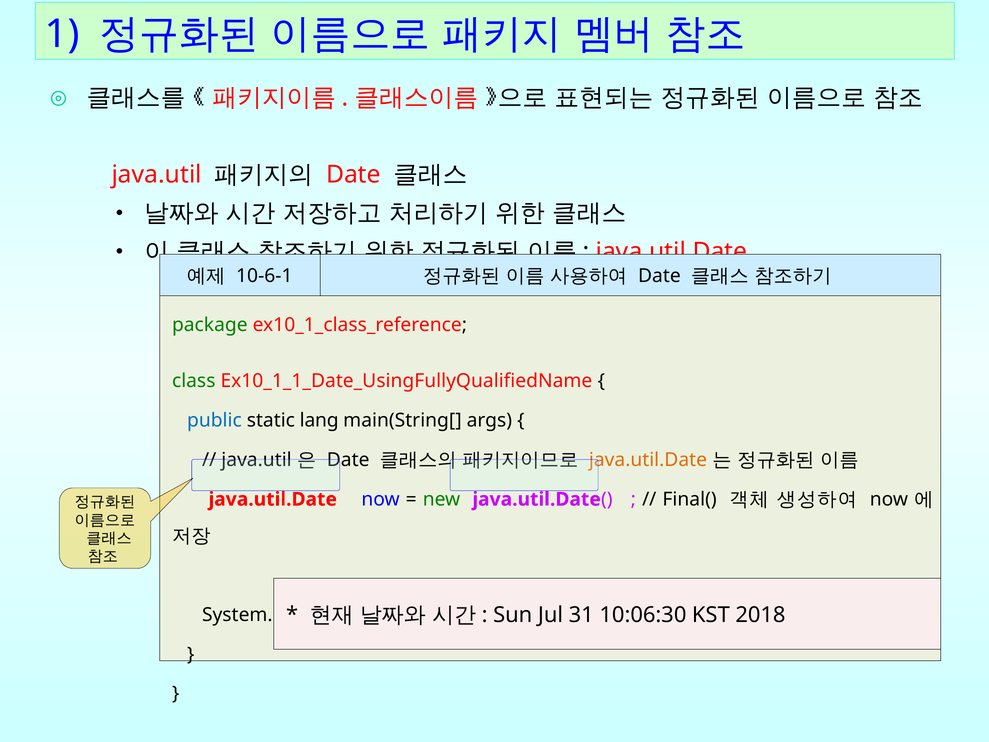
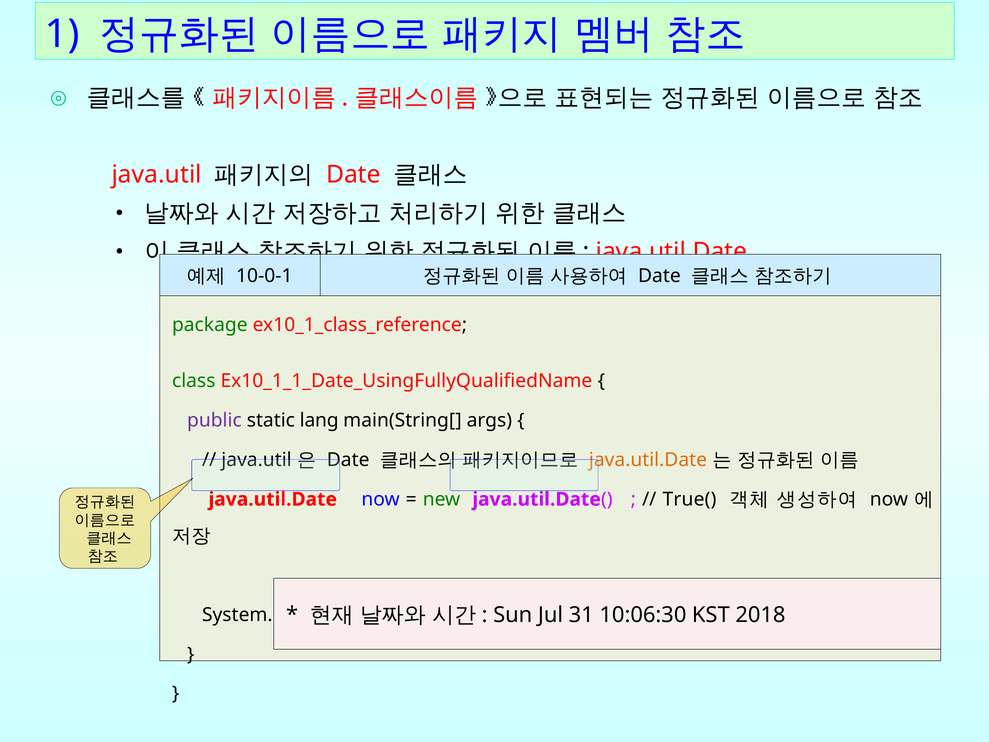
10-6-1: 10-6-1 -> 10-0-1
public colour: blue -> purple
Final(: Final( -> True(
